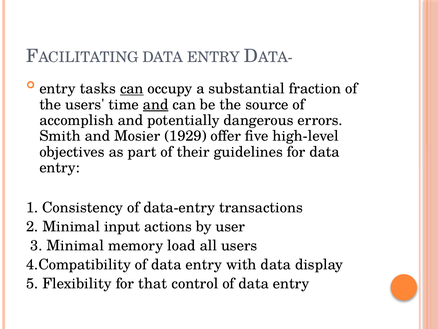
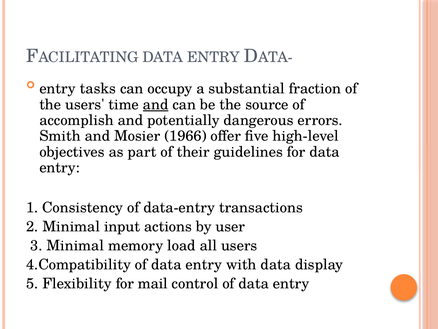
can at (132, 89) underline: present -> none
1929: 1929 -> 1966
that: that -> mail
